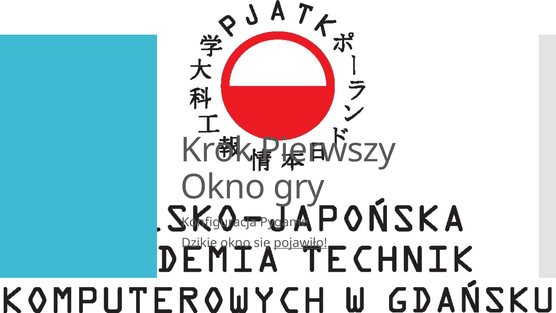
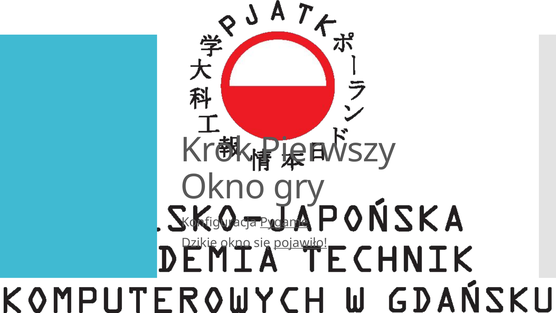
Pygame underline: none -> present
